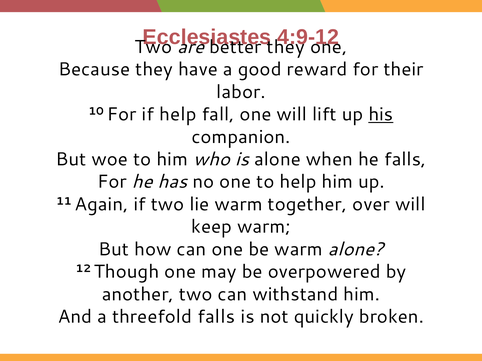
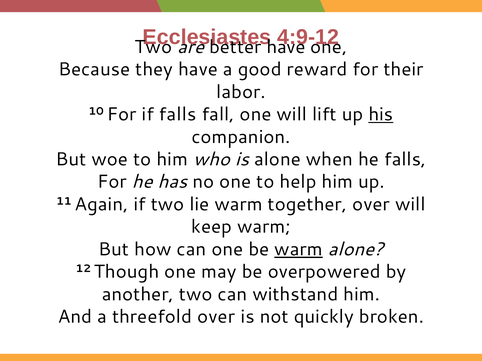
they at (286, 47): they -> have
if help: help -> falls
warm at (298, 250) underline: none -> present
threefold falls: falls -> over
